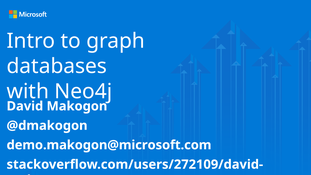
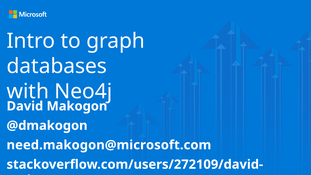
demo.makogon@microsoft.com: demo.makogon@microsoft.com -> need.makogon@microsoft.com
